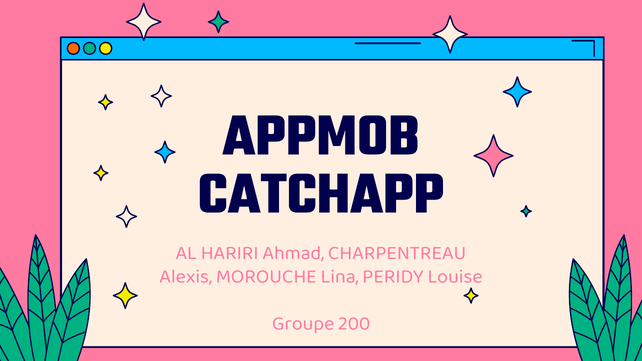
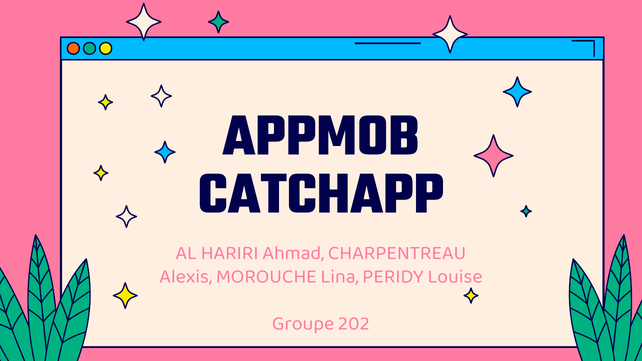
200: 200 -> 202
